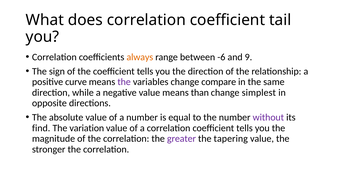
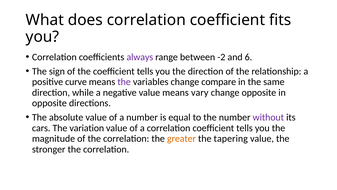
tail: tail -> fits
always colour: orange -> purple
-6: -6 -> -2
9: 9 -> 6
than: than -> vary
change simplest: simplest -> opposite
find: find -> cars
greater colour: purple -> orange
